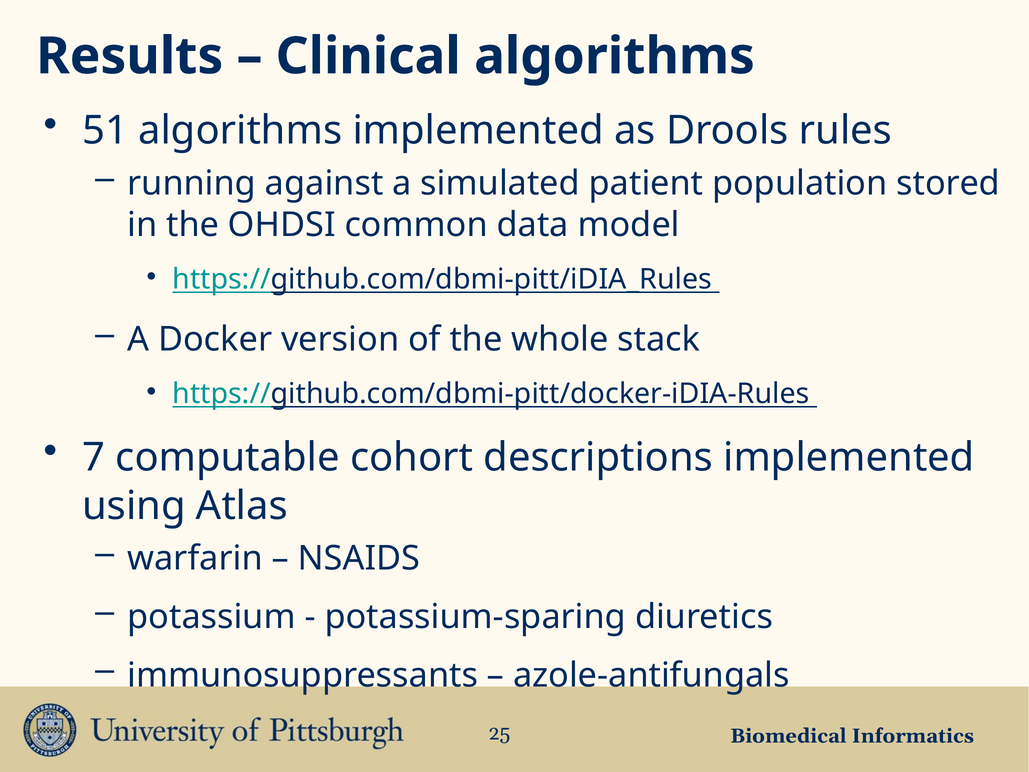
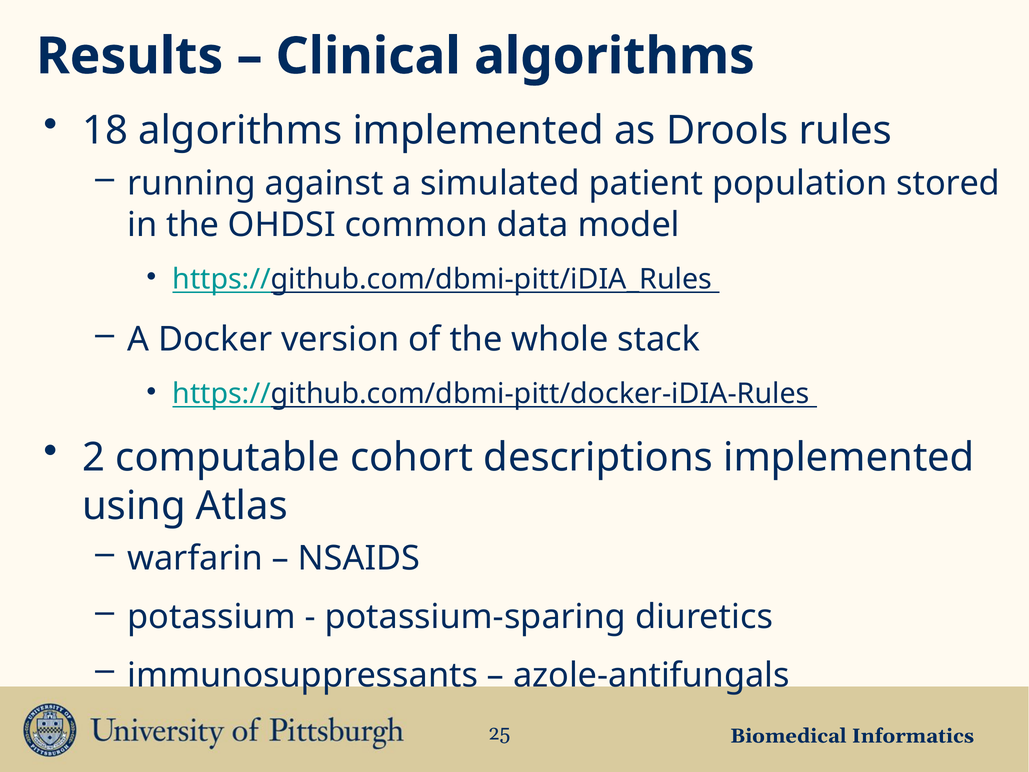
51: 51 -> 18
7: 7 -> 2
